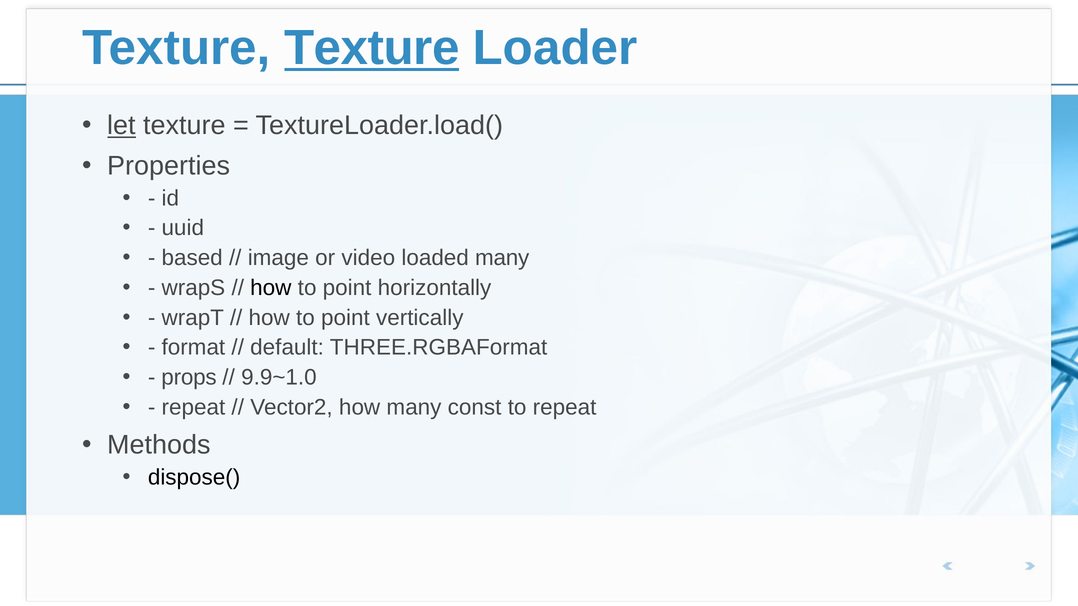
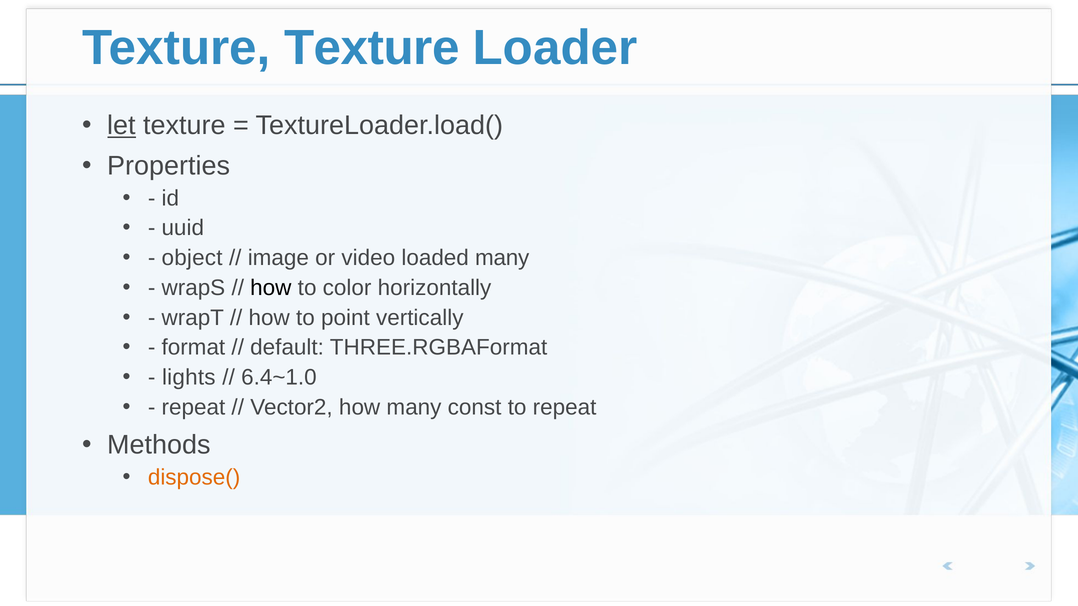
Texture at (372, 48) underline: present -> none
based: based -> object
point at (347, 288): point -> color
props: props -> lights
9.9~1.0: 9.9~1.0 -> 6.4~1.0
dispose( colour: black -> orange
